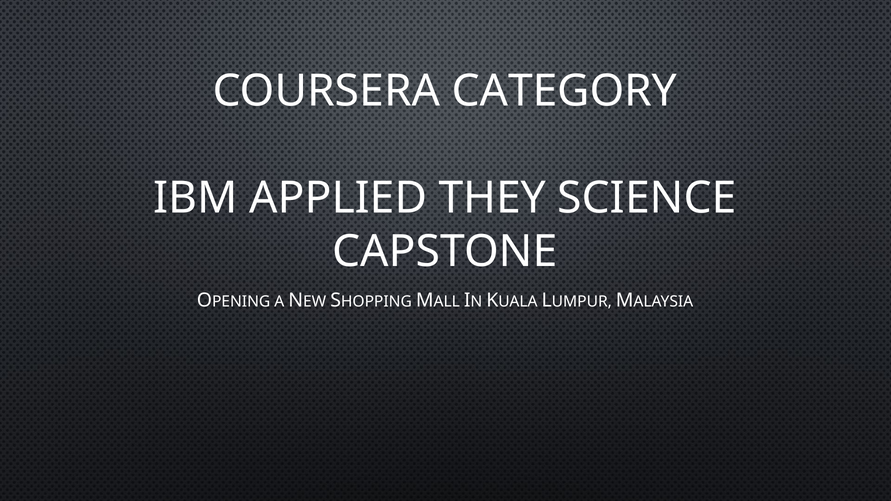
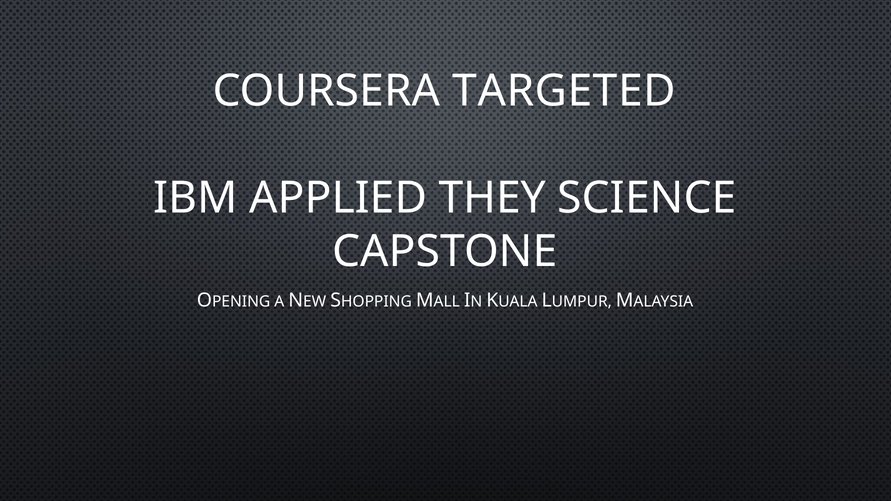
CATEGORY: CATEGORY -> TARGETED
